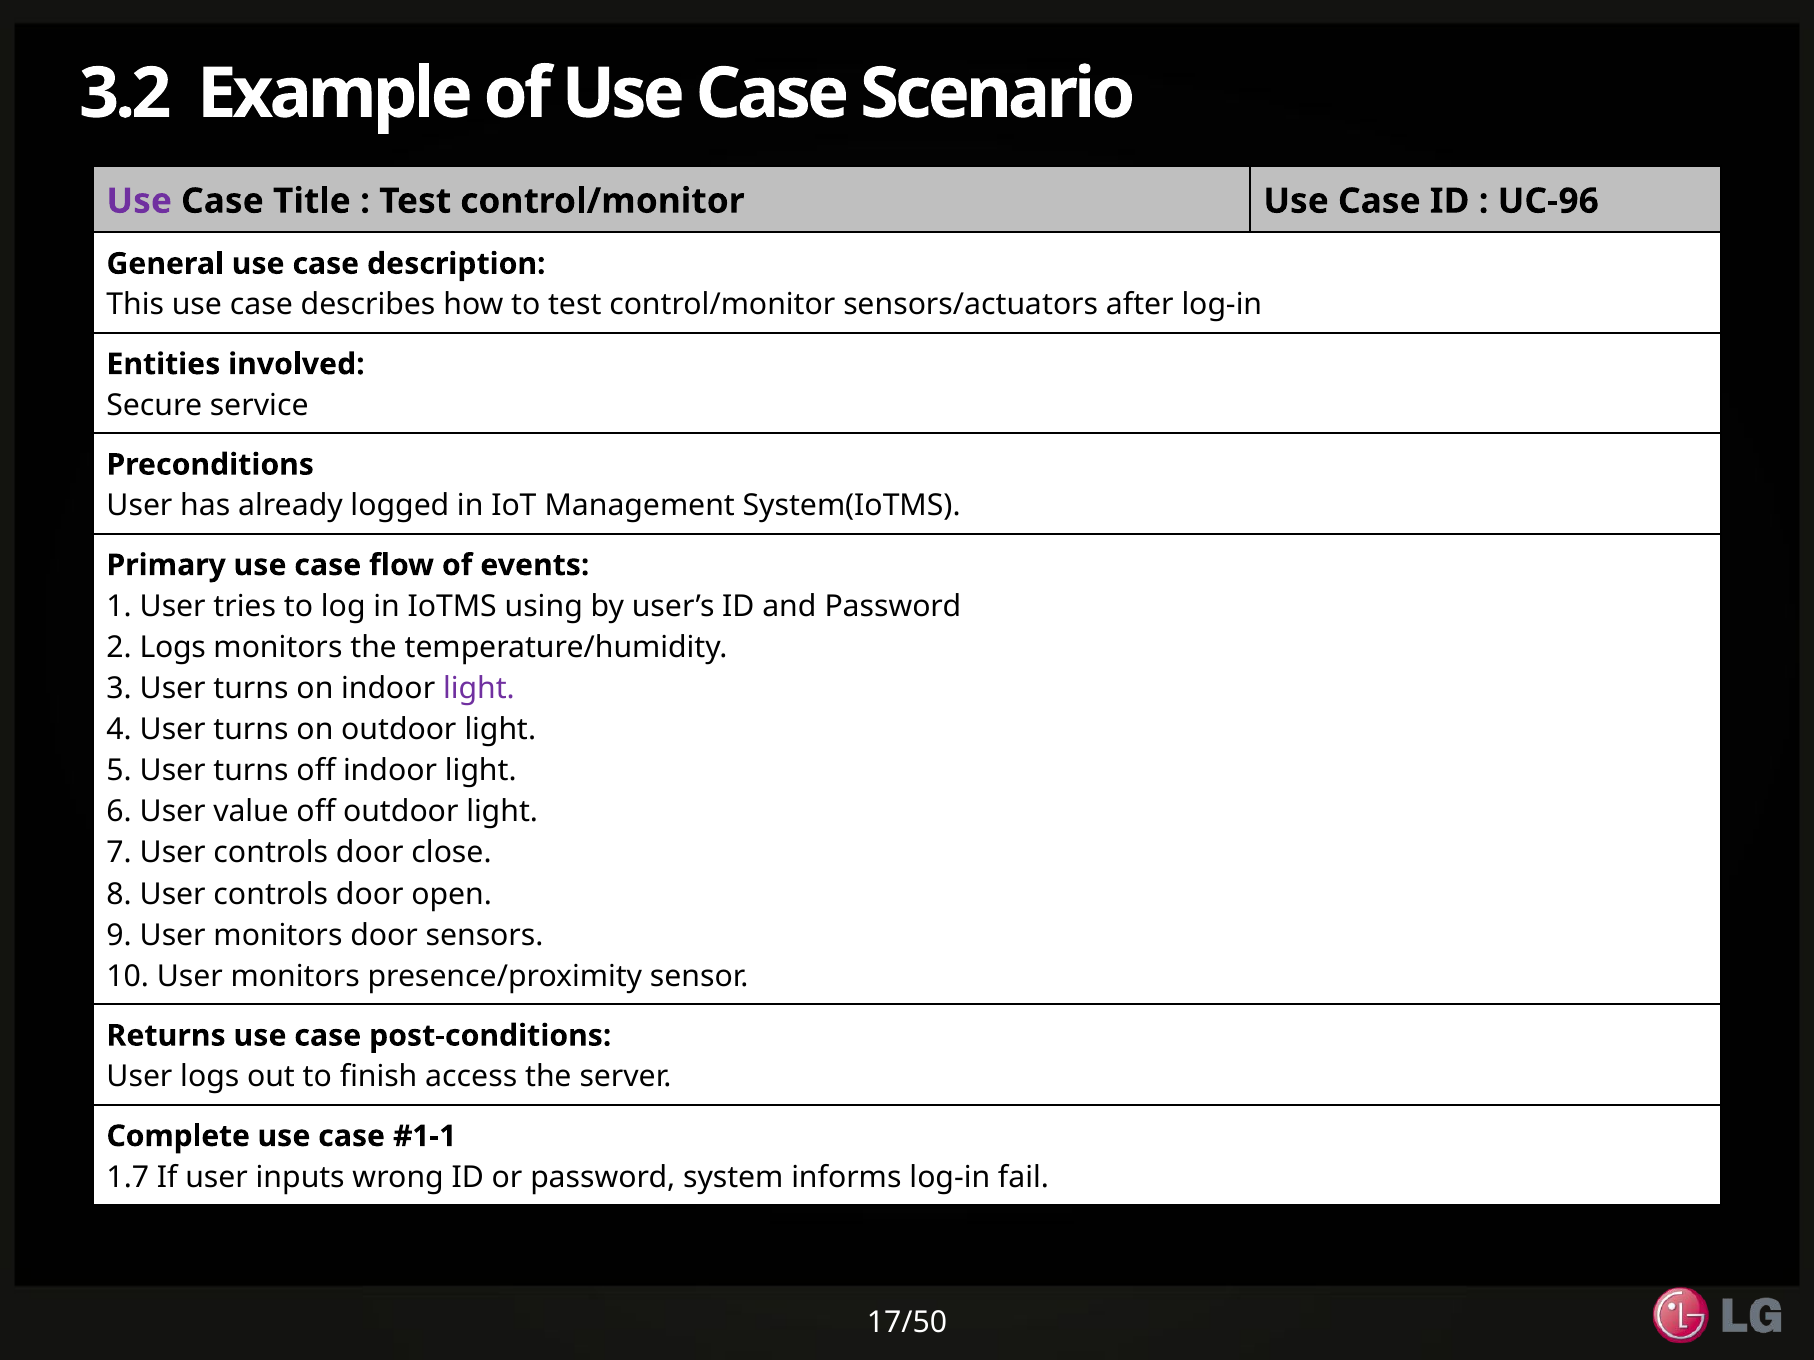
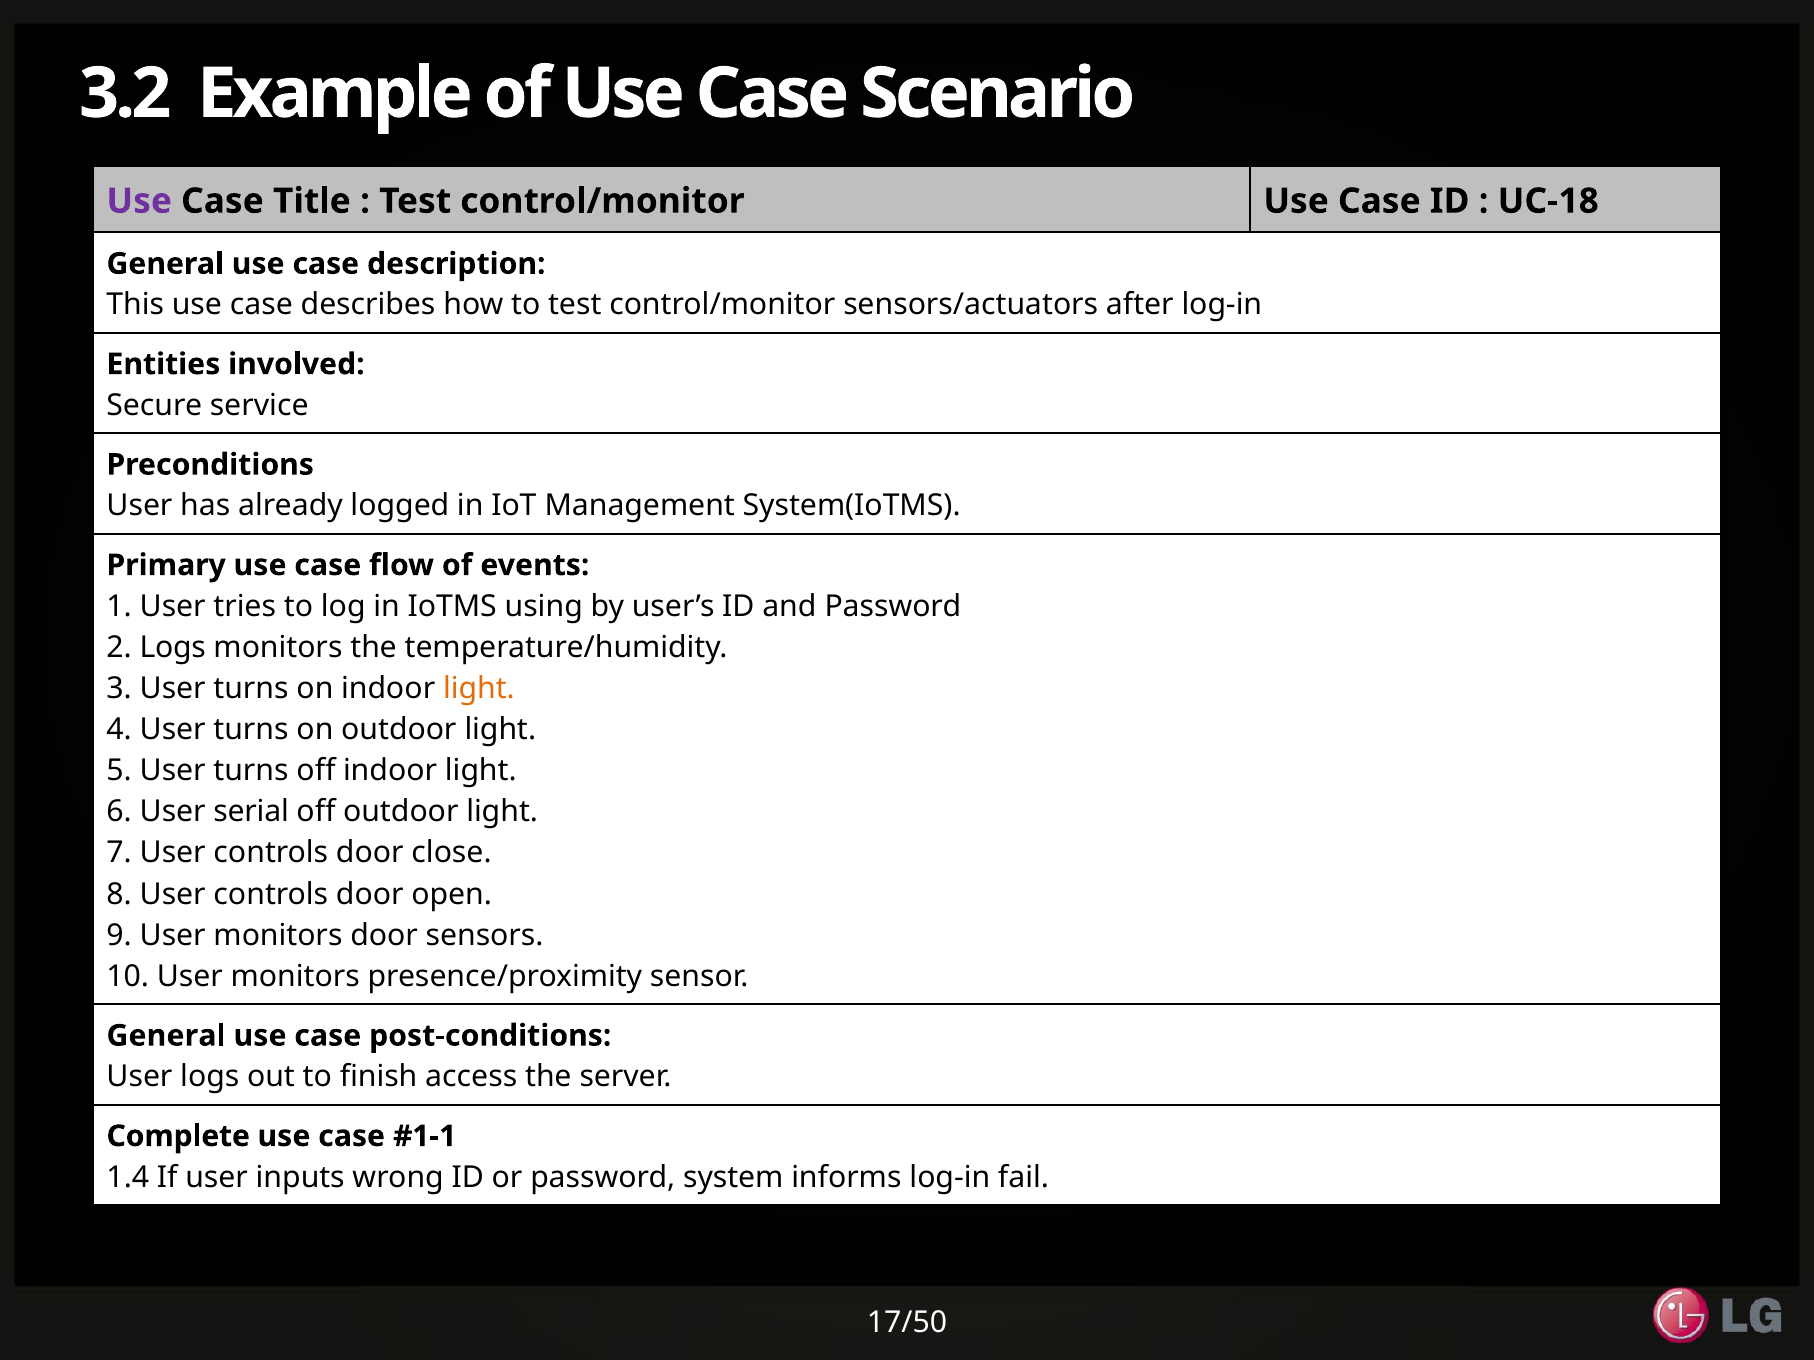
UC-96: UC-96 -> UC-18
light at (479, 689) colour: purple -> orange
value: value -> serial
Returns at (166, 1036): Returns -> General
1.7: 1.7 -> 1.4
